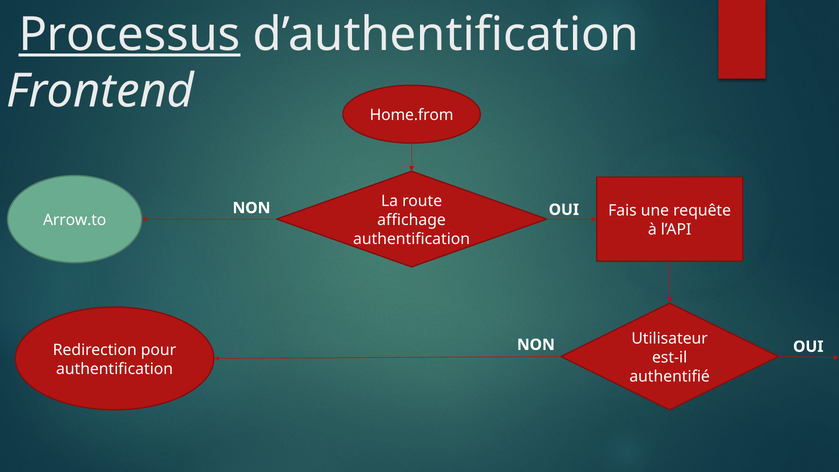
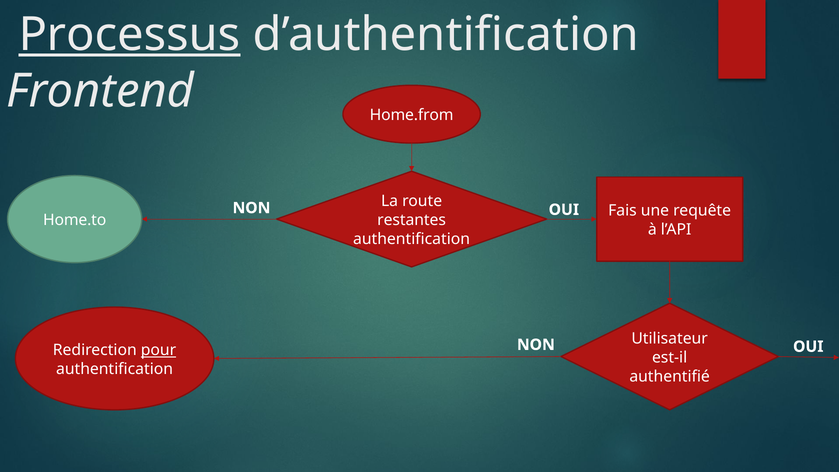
affichage: affichage -> restantes
Arrow.to: Arrow.to -> Home.to
pour underline: none -> present
